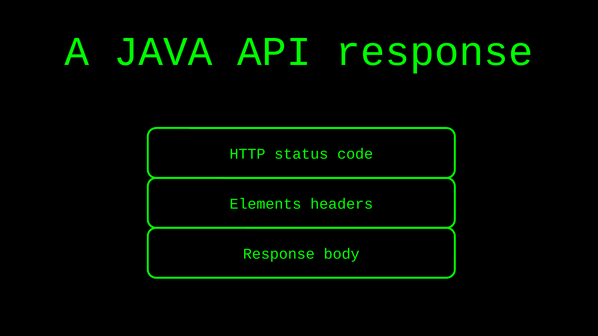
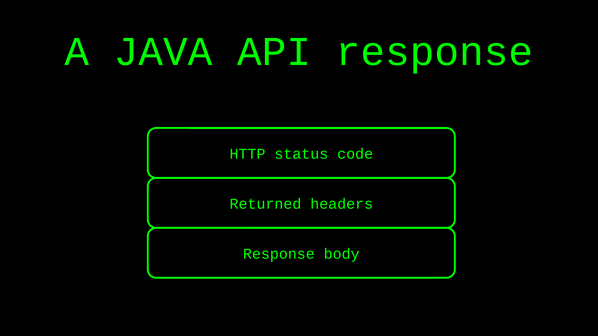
Elements: Elements -> Returned
